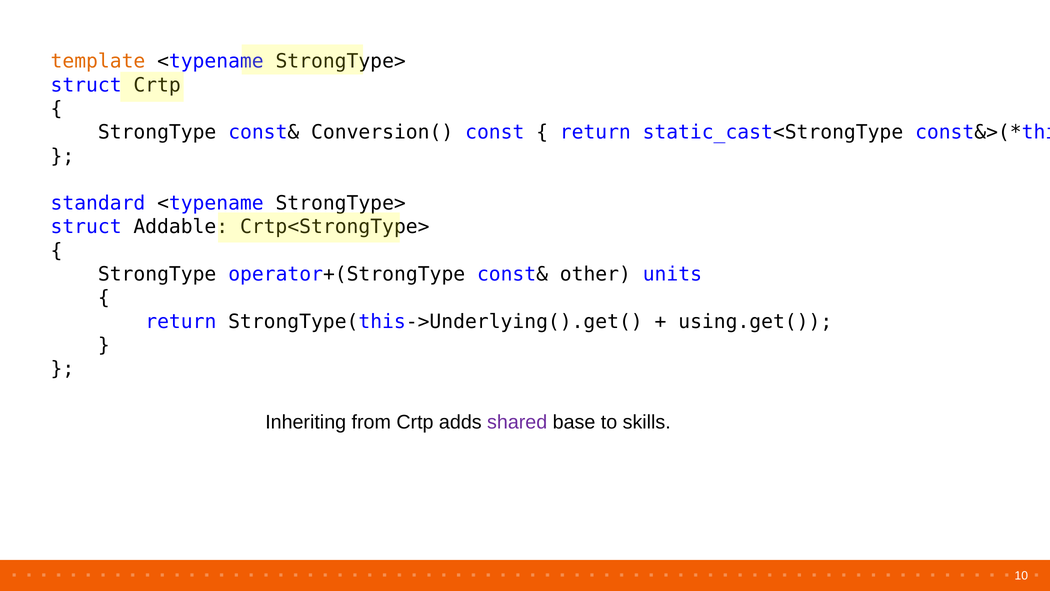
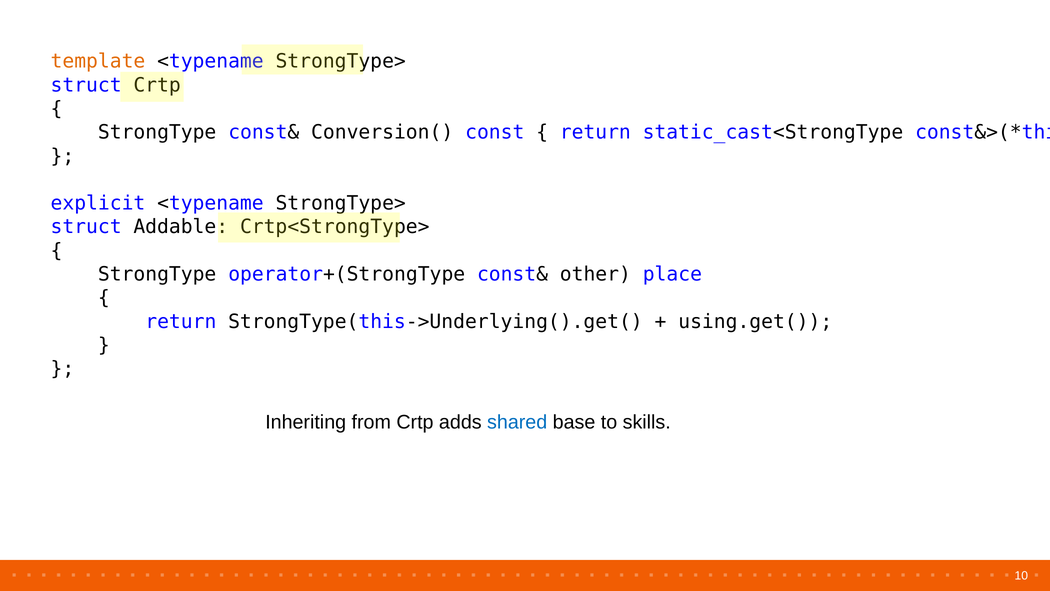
standard: standard -> explicit
units: units -> place
shared colour: purple -> blue
